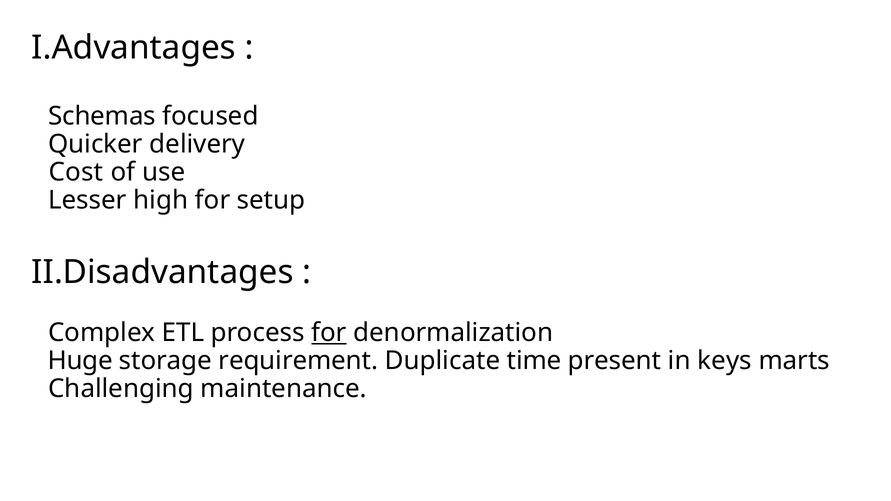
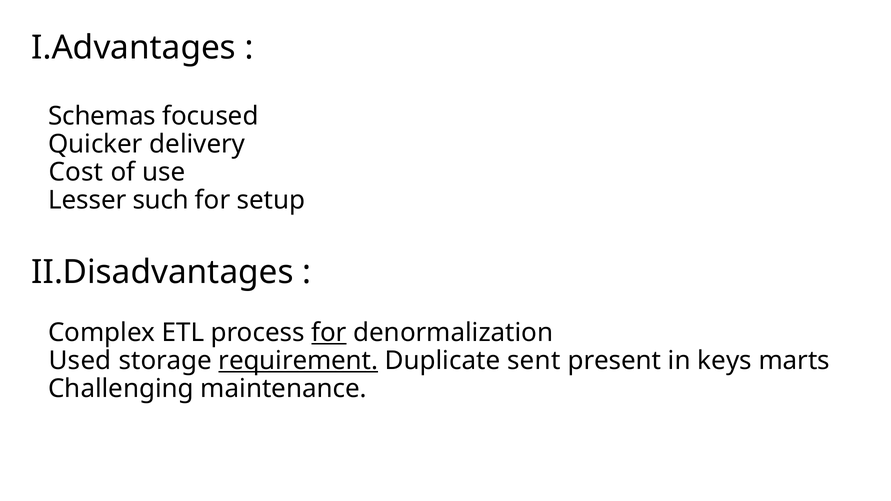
high: high -> such
Huge: Huge -> Used
requirement underline: none -> present
time: time -> sent
